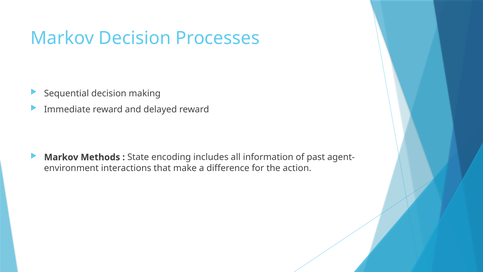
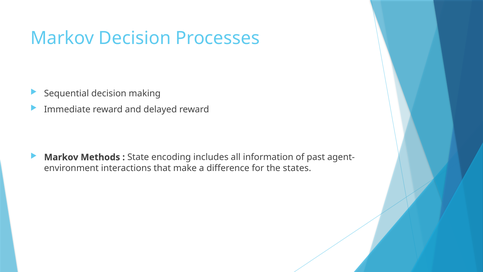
action: action -> states
